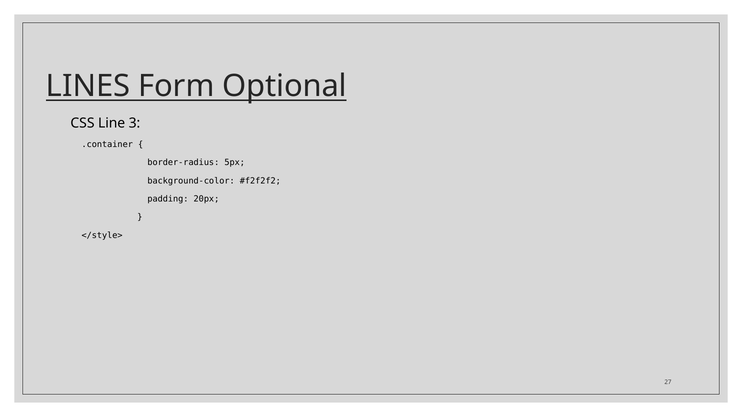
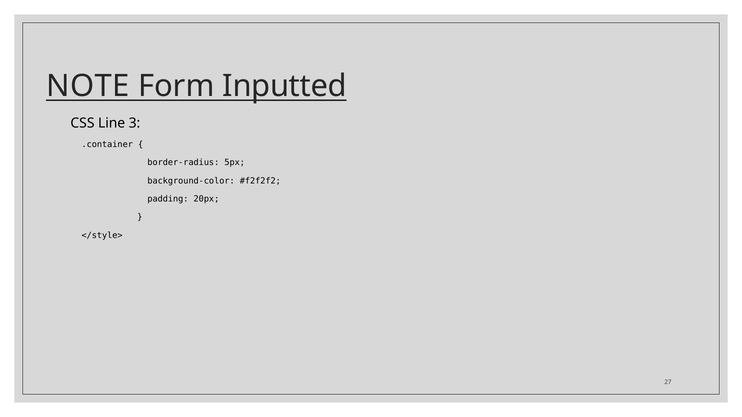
LINES: LINES -> NOTE
Optional: Optional -> Inputted
